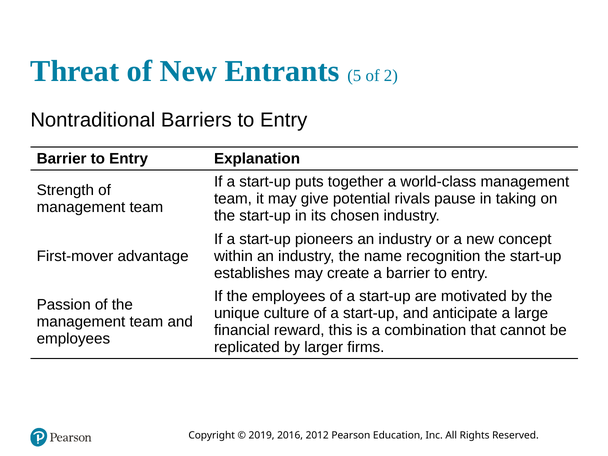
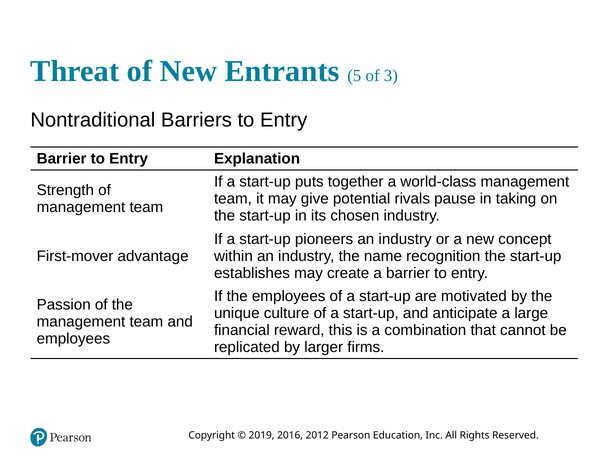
2: 2 -> 3
